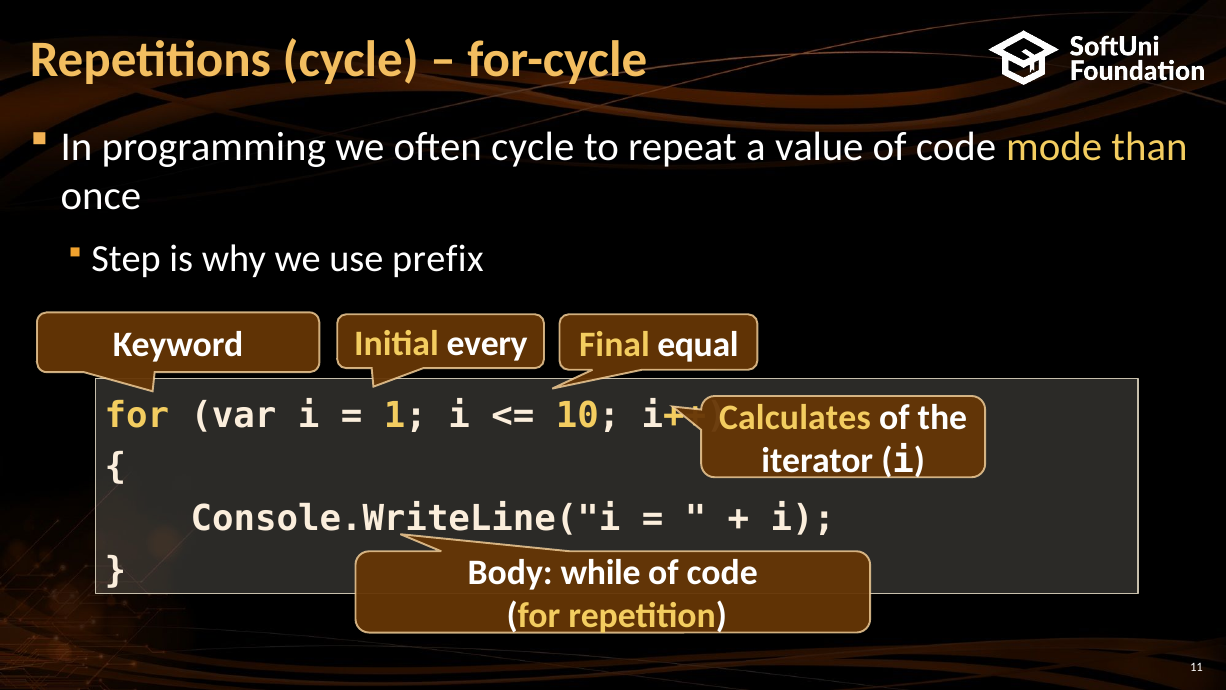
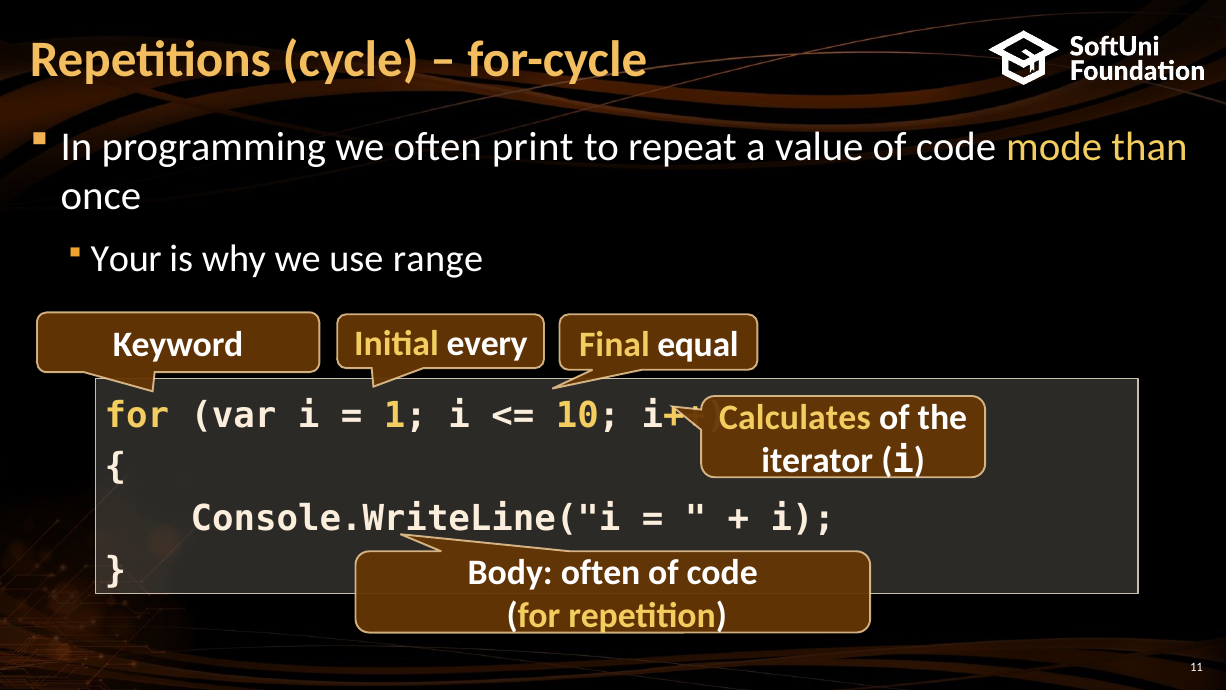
often cycle: cycle -> print
Step: Step -> Your
prefix: prefix -> range
Body while: while -> often
